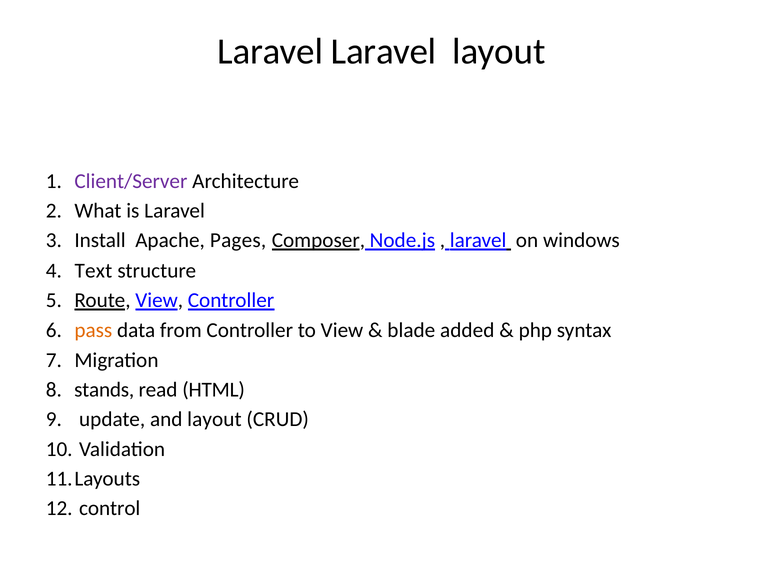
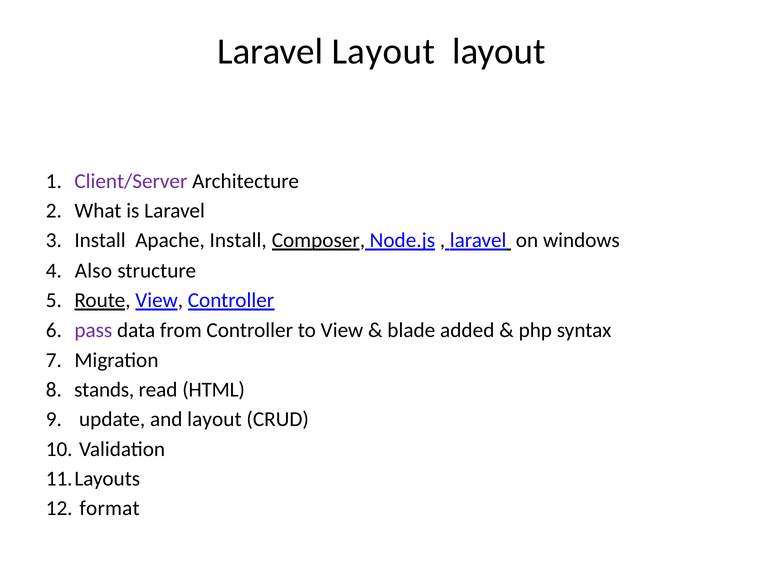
Laravel Laravel: Laravel -> Layout
Apache Pages: Pages -> Install
Text: Text -> Also
pass colour: orange -> purple
control: control -> format
